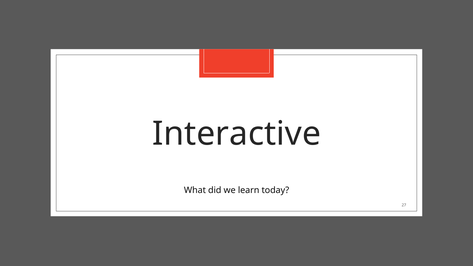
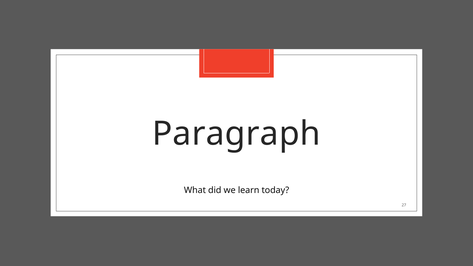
Interactive: Interactive -> Paragraph
